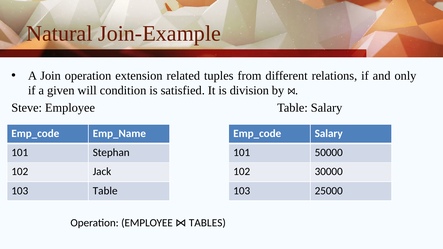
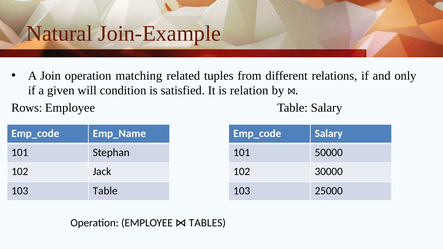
extension: extension -> matching
division: division -> relation
Steve: Steve -> Rows
